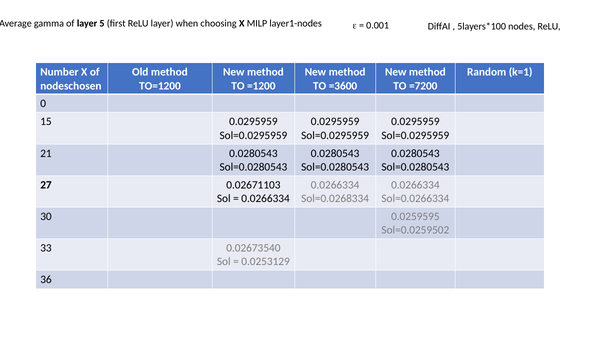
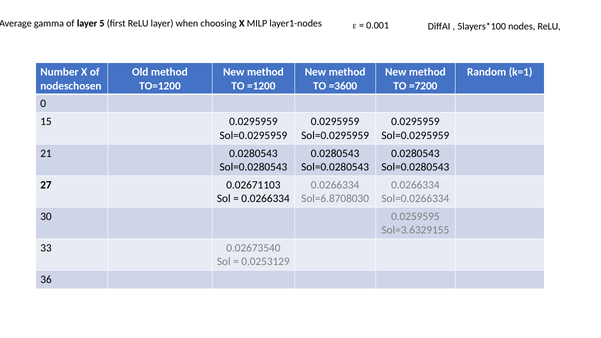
Sol=0.0268334: Sol=0.0268334 -> Sol=6.8708030
Sol=0.0259502: Sol=0.0259502 -> Sol=3.6329155
